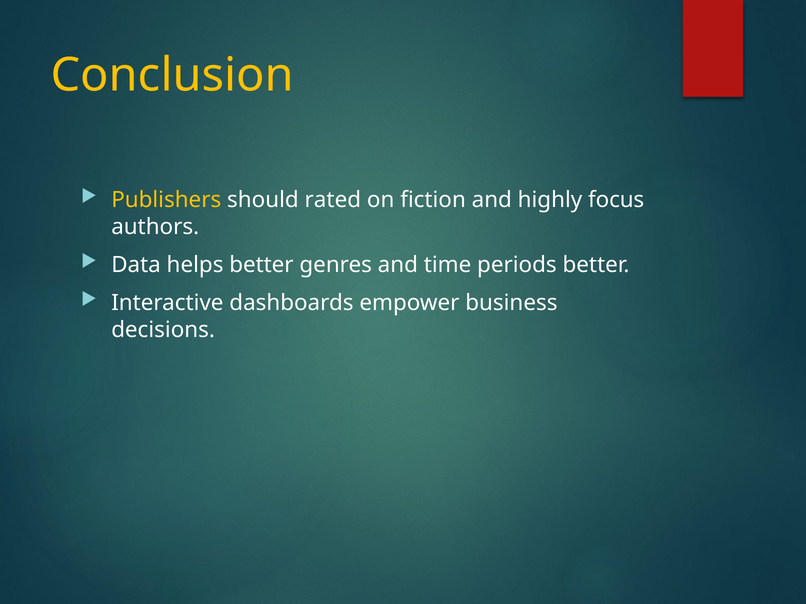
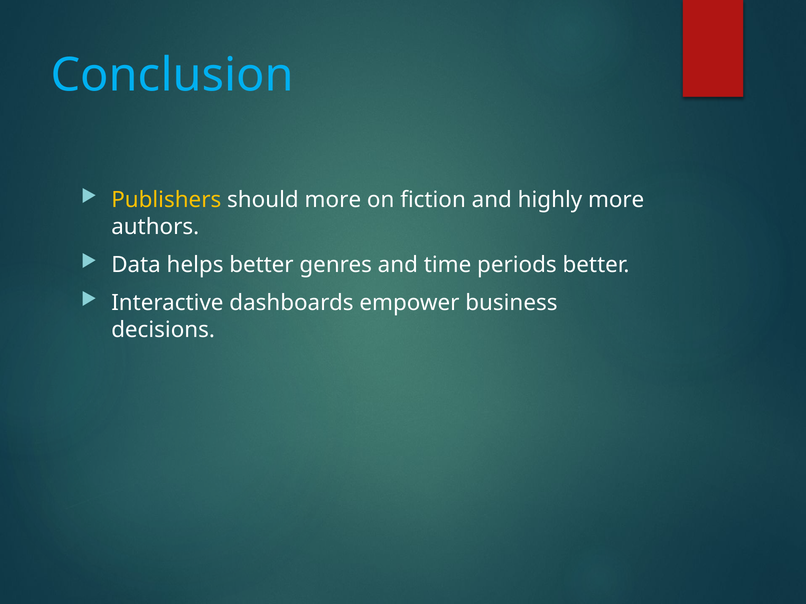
Conclusion colour: yellow -> light blue
should rated: rated -> more
highly focus: focus -> more
